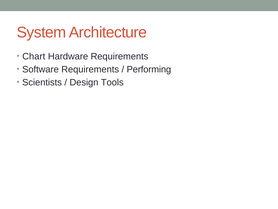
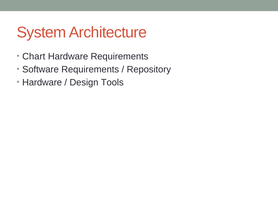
Performing: Performing -> Repository
Scientists at (42, 82): Scientists -> Hardware
